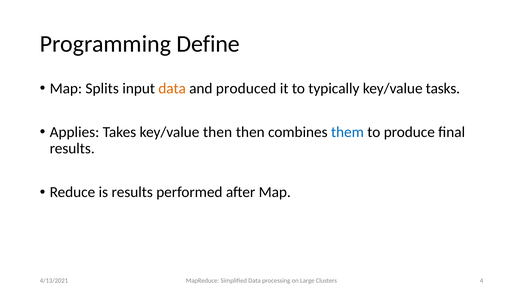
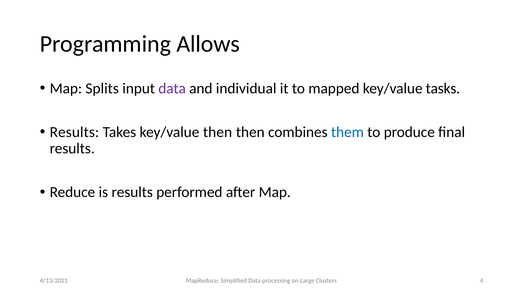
Define: Define -> Allows
data at (172, 88) colour: orange -> purple
produced: produced -> individual
typically: typically -> mapped
Applies at (74, 132): Applies -> Results
